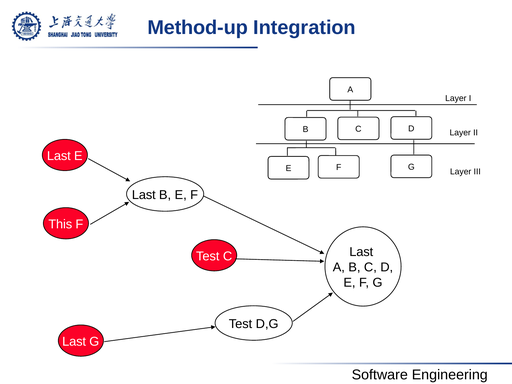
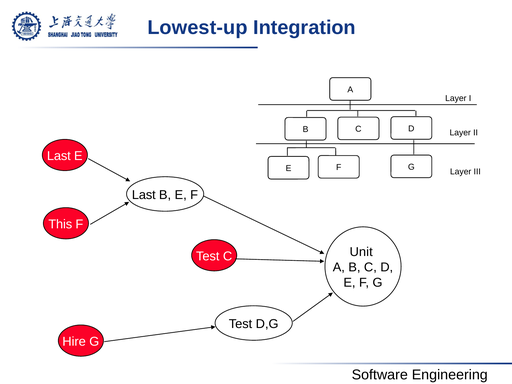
Method-up: Method-up -> Lowest-up
Last at (361, 252): Last -> Unit
Last at (74, 341): Last -> Hire
